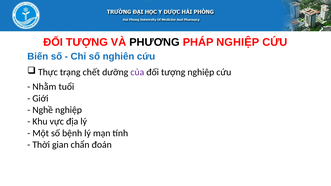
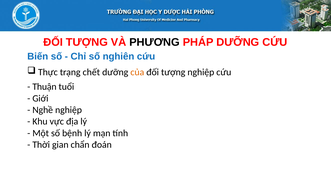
PHÁP NGHIỆP: NGHIỆP -> DƯỠNG
của colour: purple -> orange
Nhằm: Nhằm -> Thuận
